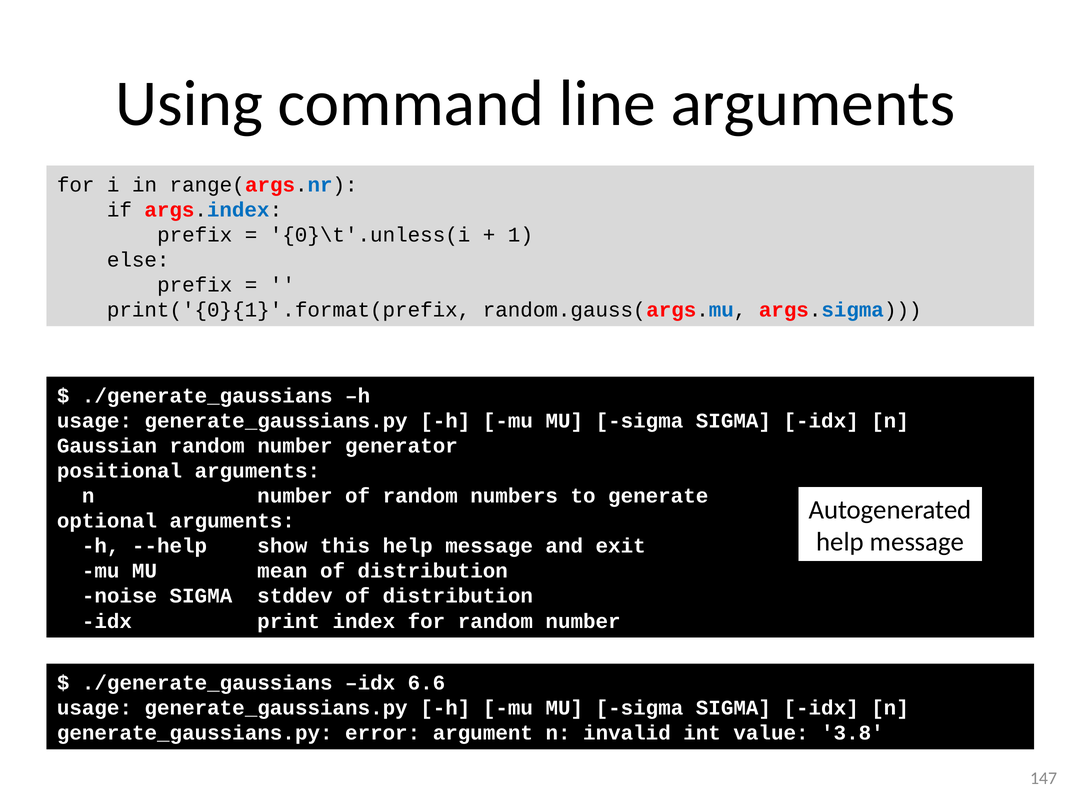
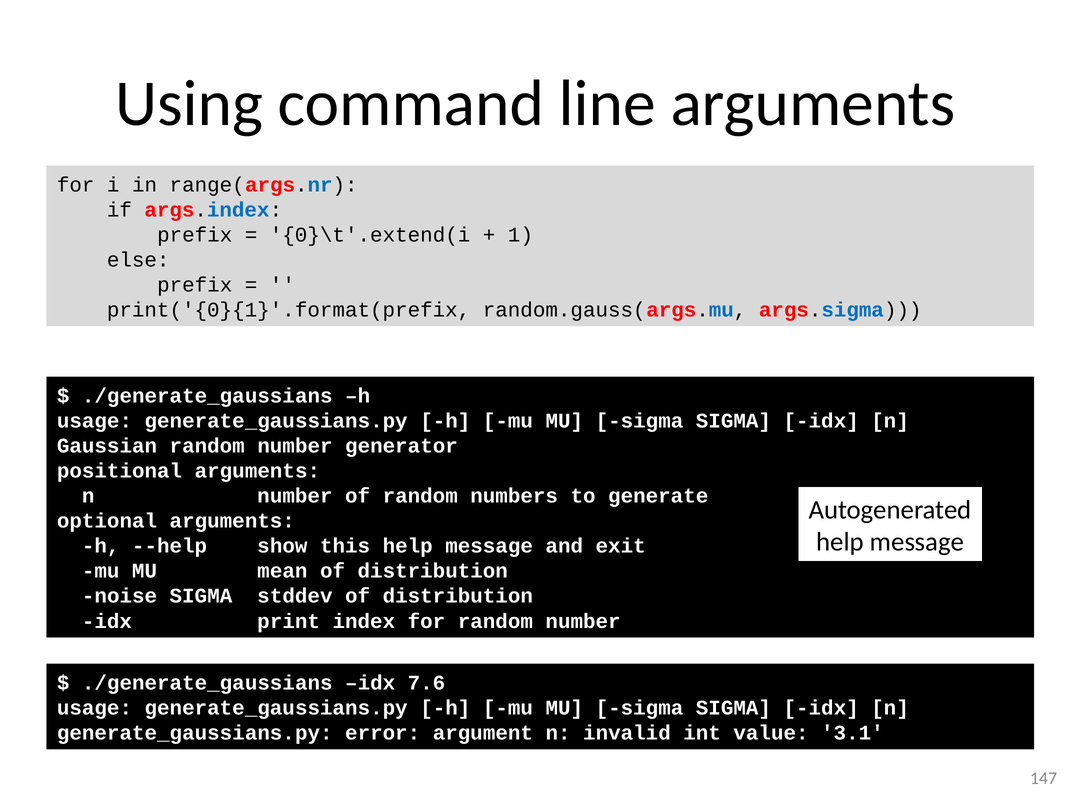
0}\t'.unless(i: 0}\t'.unless(i -> 0}\t'.extend(i
6.6: 6.6 -> 7.6
3.8: 3.8 -> 3.1
